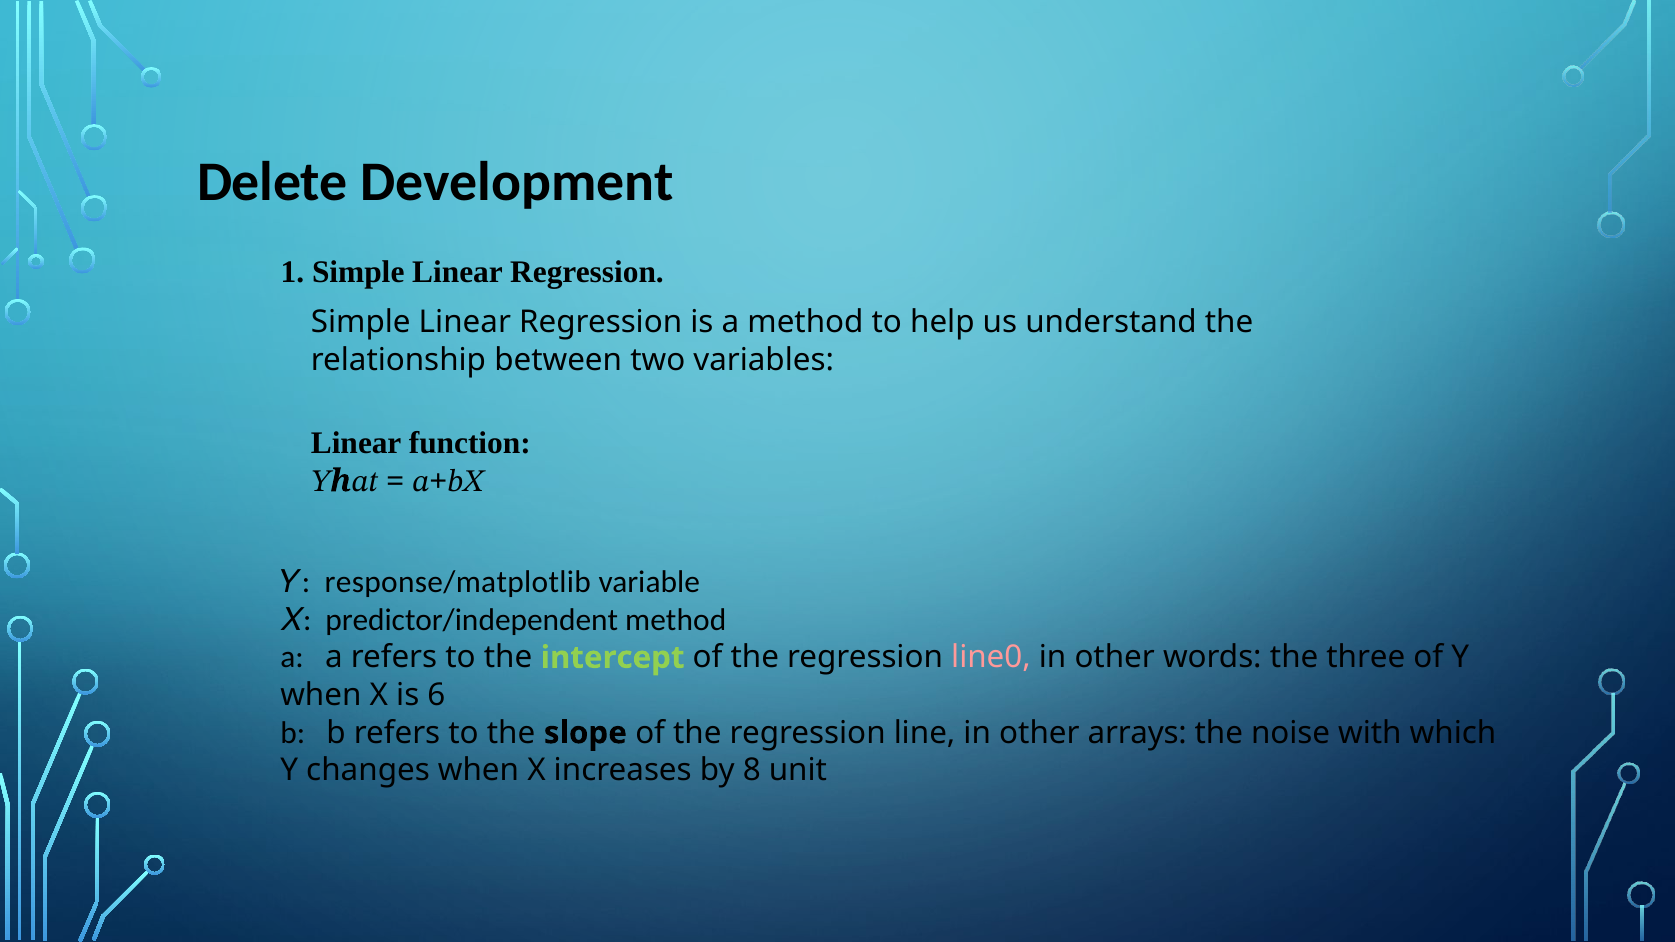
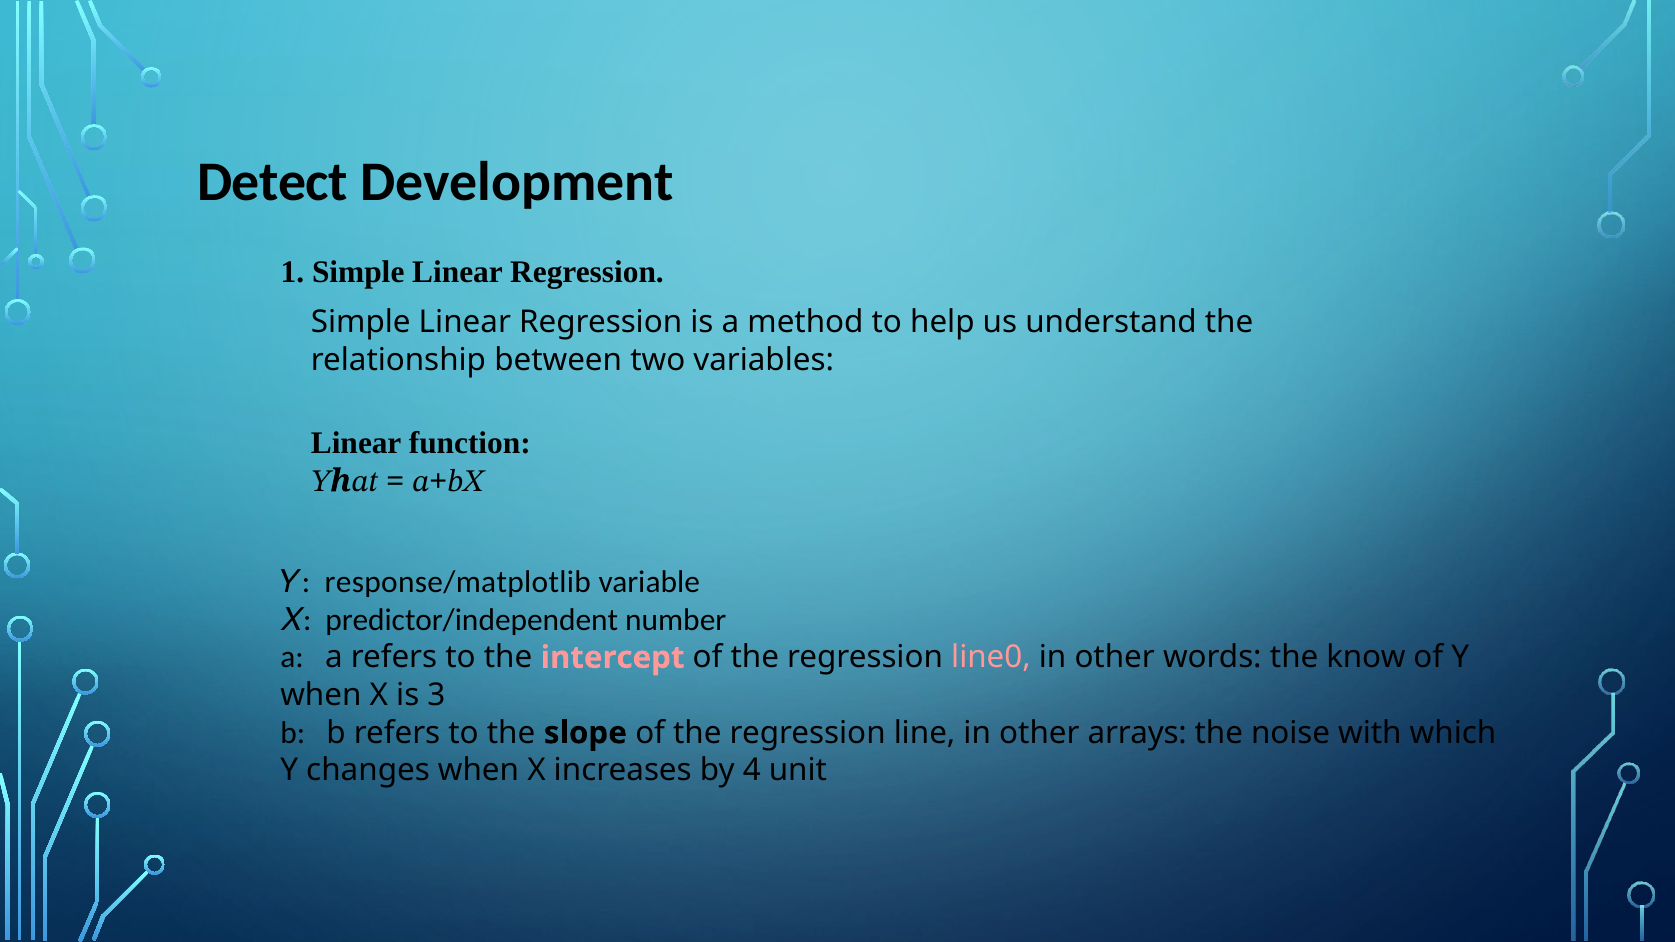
Delete: Delete -> Detect
predictor/independent method: method -> number
intercept colour: light green -> pink
three: three -> know
6: 6 -> 3
8: 8 -> 4
